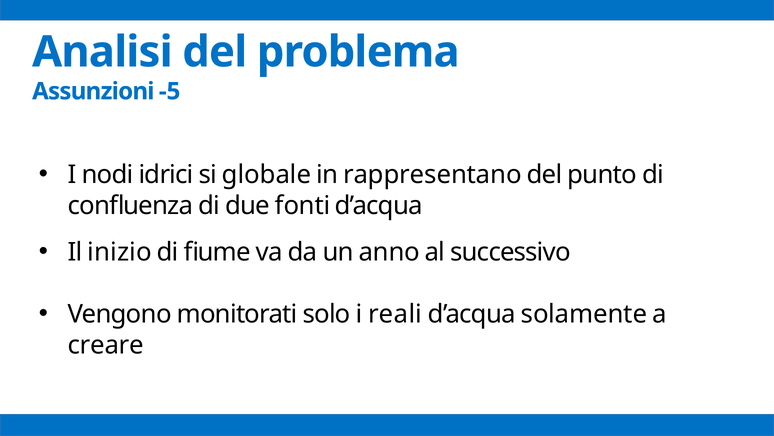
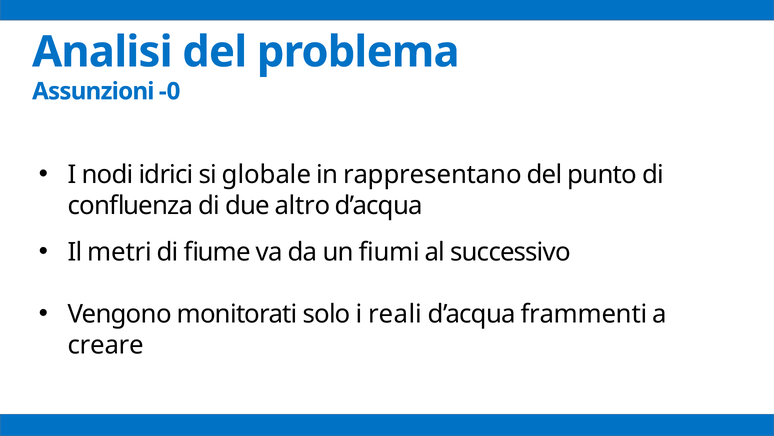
-5: -5 -> -0
fonti: fonti -> altro
inizio: inizio -> metri
anno: anno -> fiumi
solamente: solamente -> frammenti
